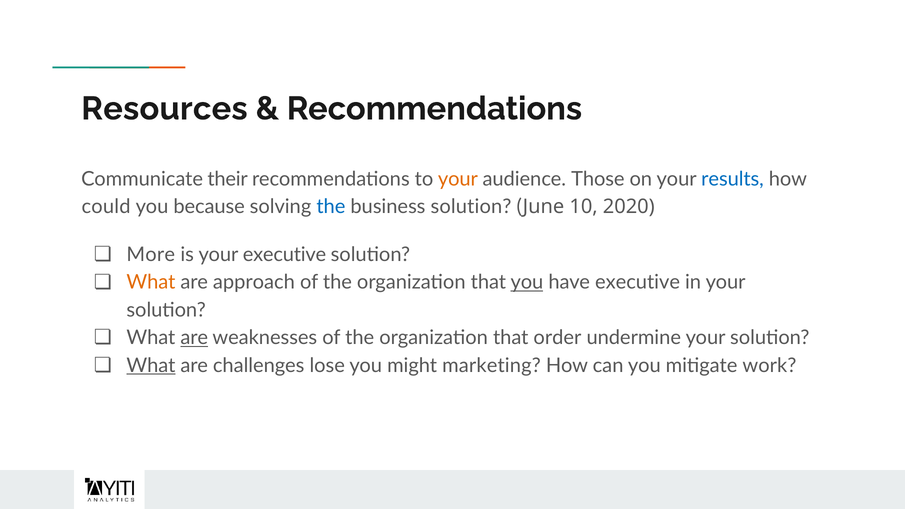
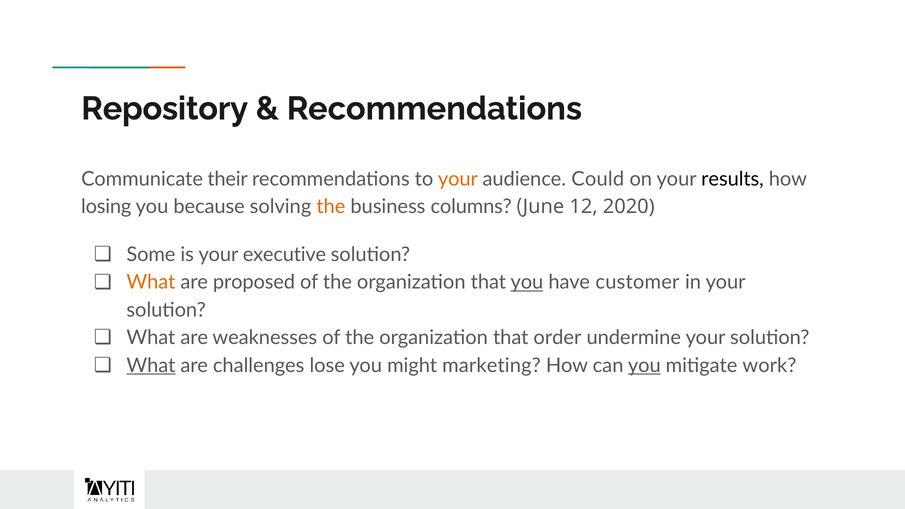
Resources: Resources -> Repository
Those: Those -> Could
results colour: blue -> black
could: could -> losing
the at (331, 207) colour: blue -> orange
business solution: solution -> columns
10: 10 -> 12
More: More -> Some
approach: approach -> proposed
have executive: executive -> customer
are at (194, 338) underline: present -> none
you at (644, 365) underline: none -> present
